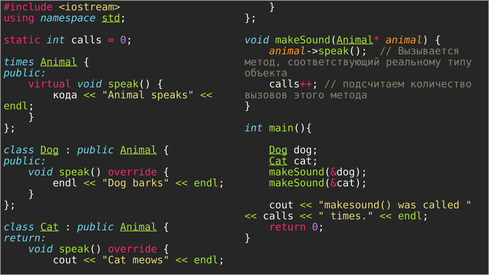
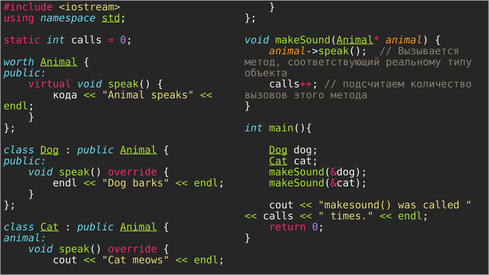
times at (19, 62): times -> worth
return at (25, 238): return -> animal
